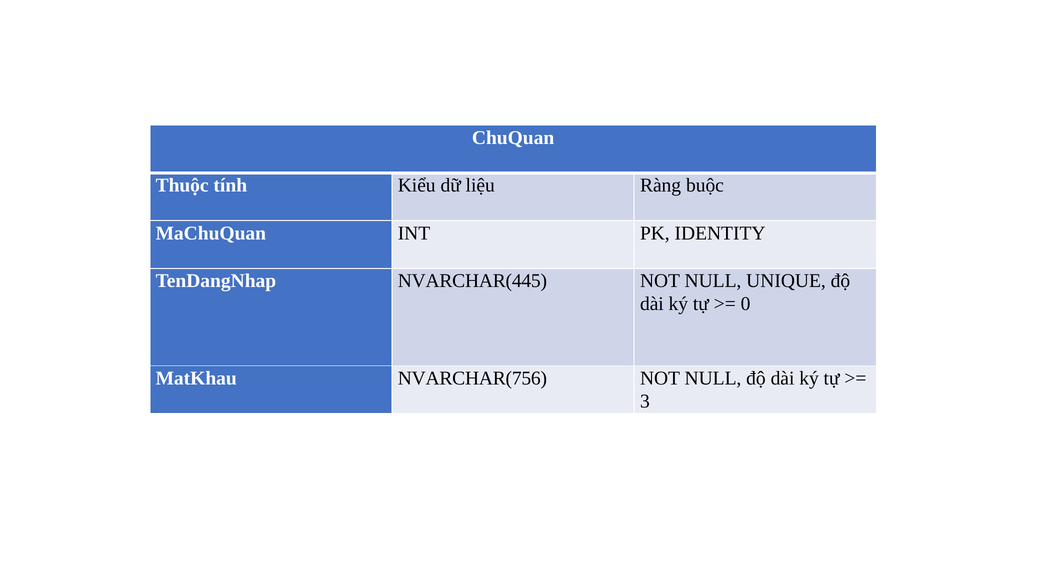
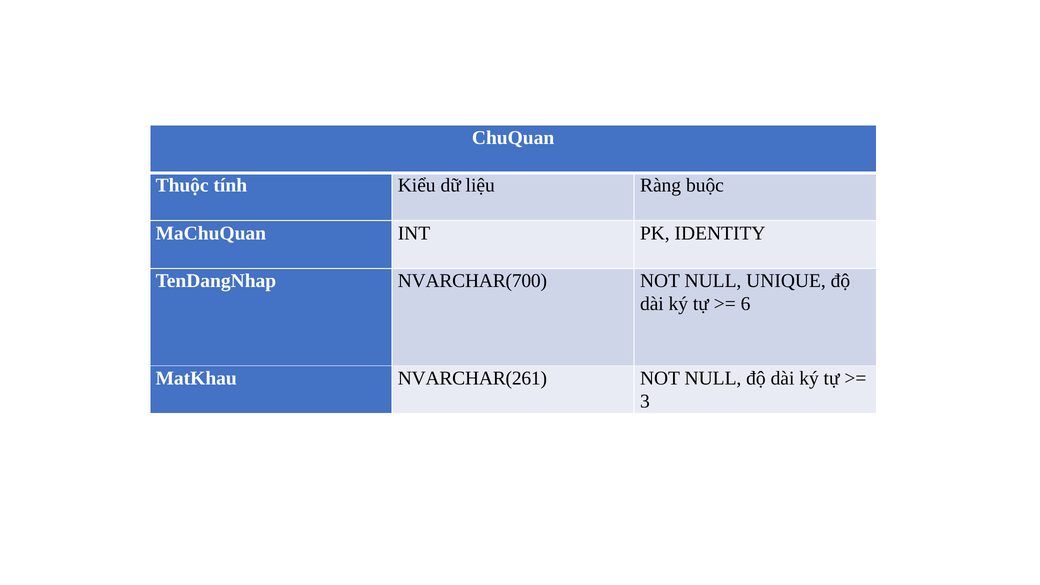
NVARCHAR(445: NVARCHAR(445 -> NVARCHAR(700
0: 0 -> 6
NVARCHAR(756: NVARCHAR(756 -> NVARCHAR(261
